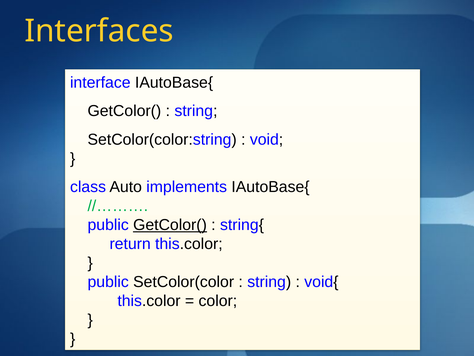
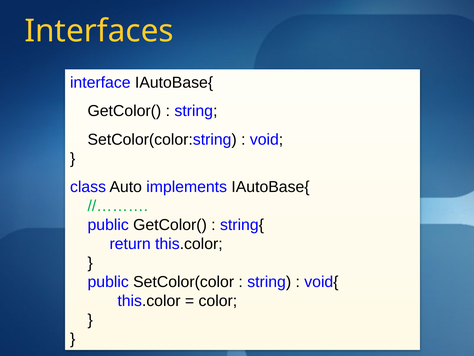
GetColor( at (170, 225) underline: present -> none
